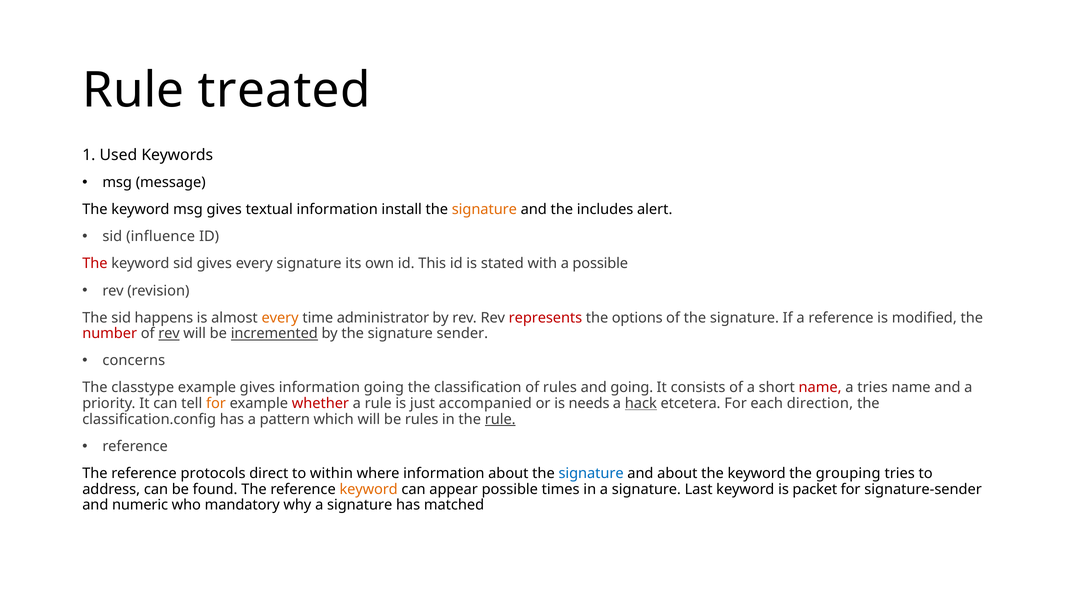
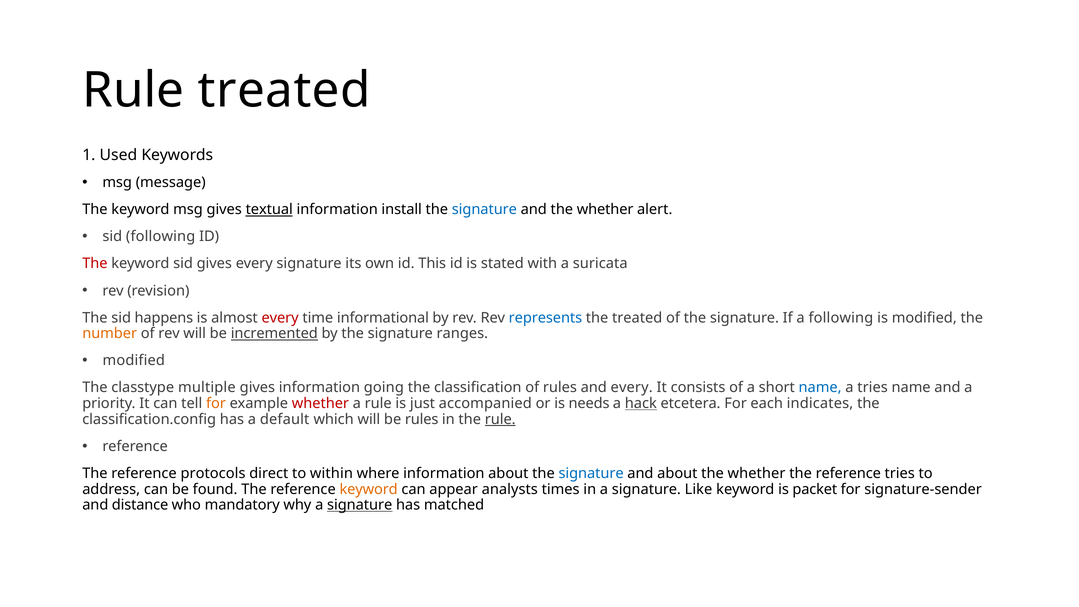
textual underline: none -> present
signature at (484, 210) colour: orange -> blue
and the includes: includes -> whether
sid influence: influence -> following
a possible: possible -> suricata
every at (280, 318) colour: orange -> red
administrator: administrator -> informational
represents colour: red -> blue
the options: options -> treated
a reference: reference -> following
number colour: red -> orange
rev at (169, 334) underline: present -> none
sender: sender -> ranges
concerns at (134, 361): concerns -> modified
classtype example: example -> multiple
and going: going -> every
name at (820, 388) colour: red -> blue
direction: direction -> indicates
pattern: pattern -> default
about the keyword: keyword -> whether
grouping at (848, 473): grouping -> reference
appear possible: possible -> analysts
Last: Last -> Like
numeric: numeric -> distance
signature at (360, 505) underline: none -> present
